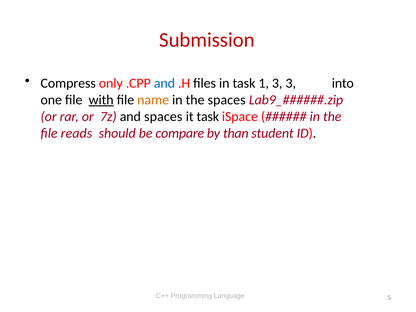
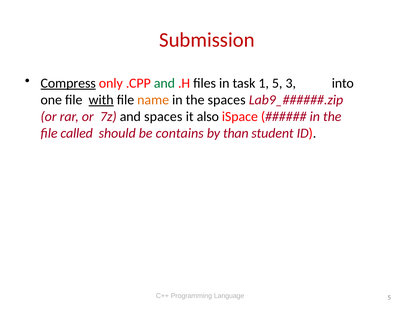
Compress underline: none -> present
and at (164, 83) colour: blue -> green
1 3: 3 -> 5
it task: task -> also
reads: reads -> called
compare: compare -> contains
